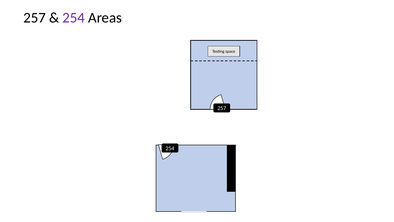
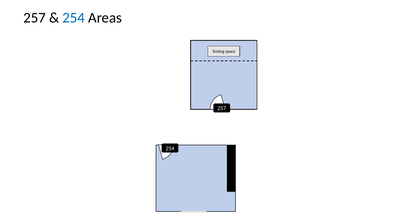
254 at (74, 18) colour: purple -> blue
